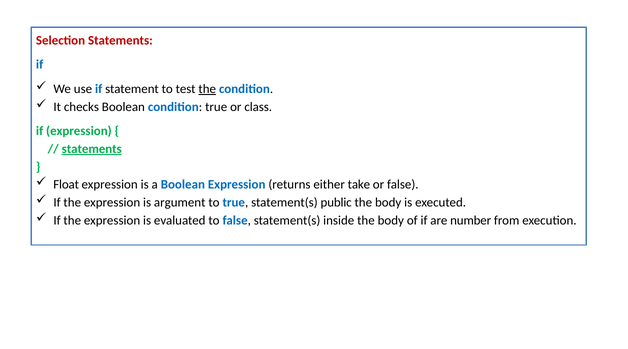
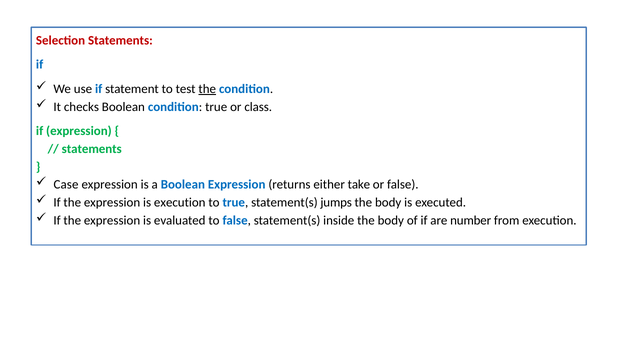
statements at (92, 149) underline: present -> none
Float: Float -> Case
is argument: argument -> execution
public: public -> jumps
